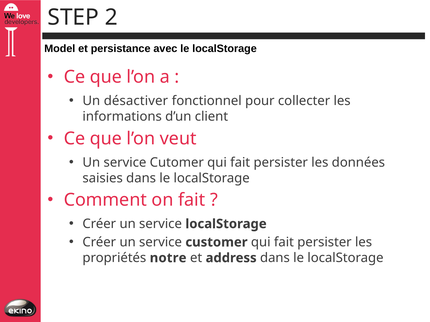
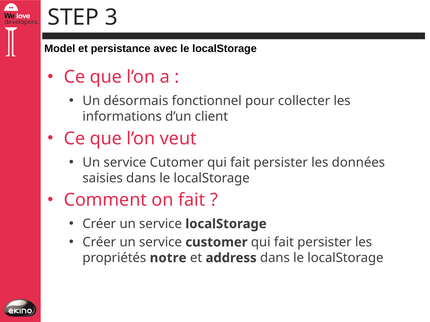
2: 2 -> 3
désactiver: désactiver -> désormais
